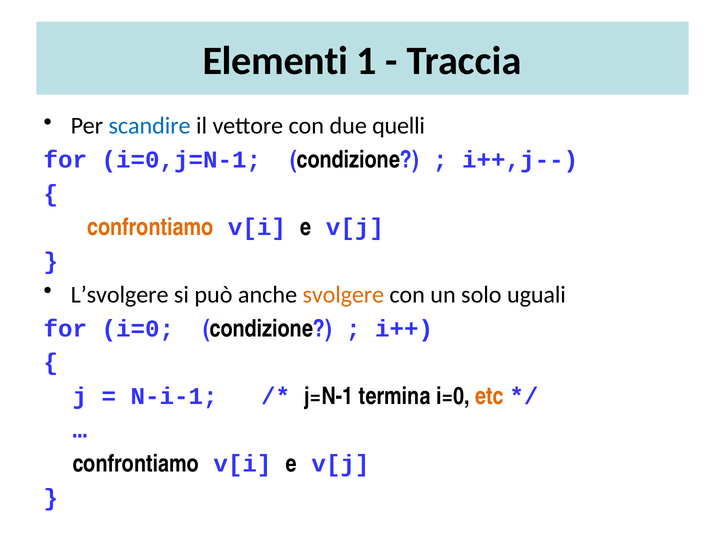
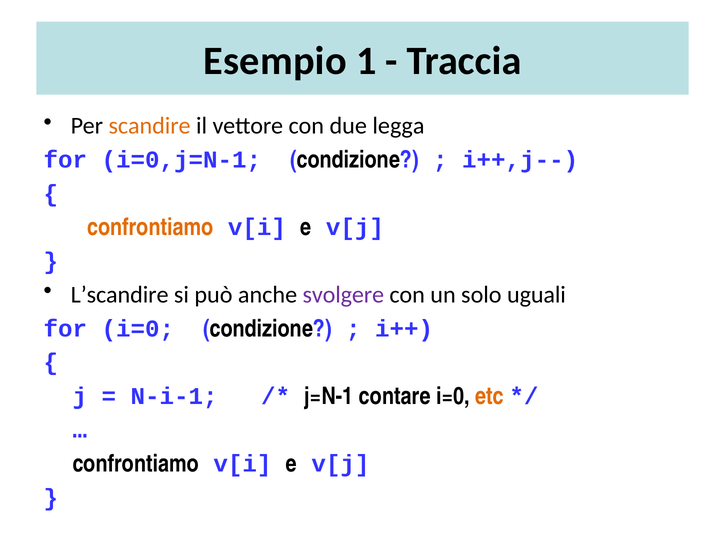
Elementi: Elementi -> Esempio
scandire colour: blue -> orange
quelli: quelli -> legga
L’svolgere: L’svolgere -> L’scandire
svolgere colour: orange -> purple
termina: termina -> contare
